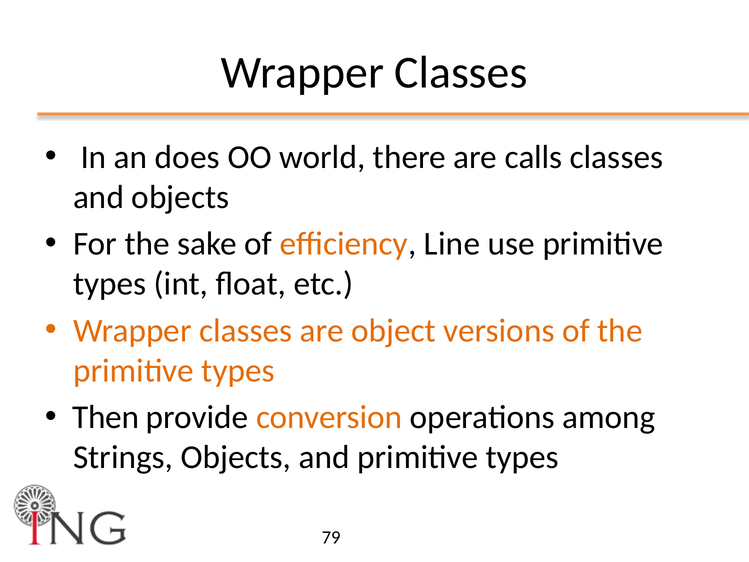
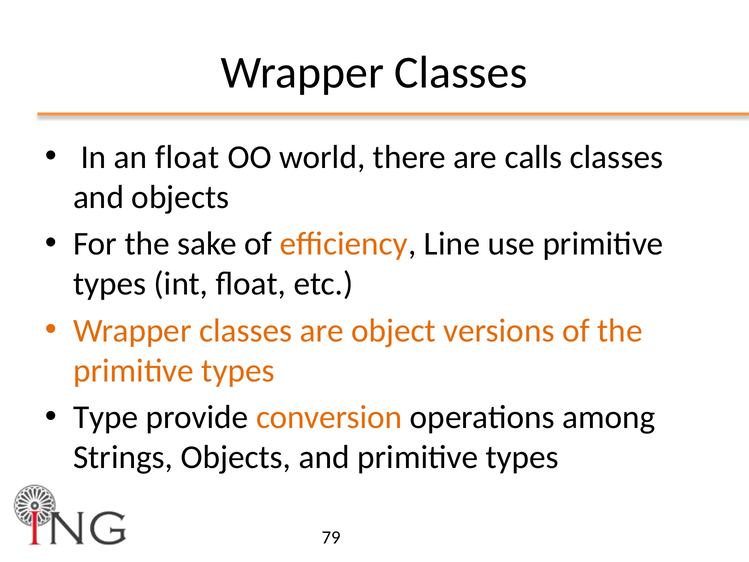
an does: does -> float
Then: Then -> Type
